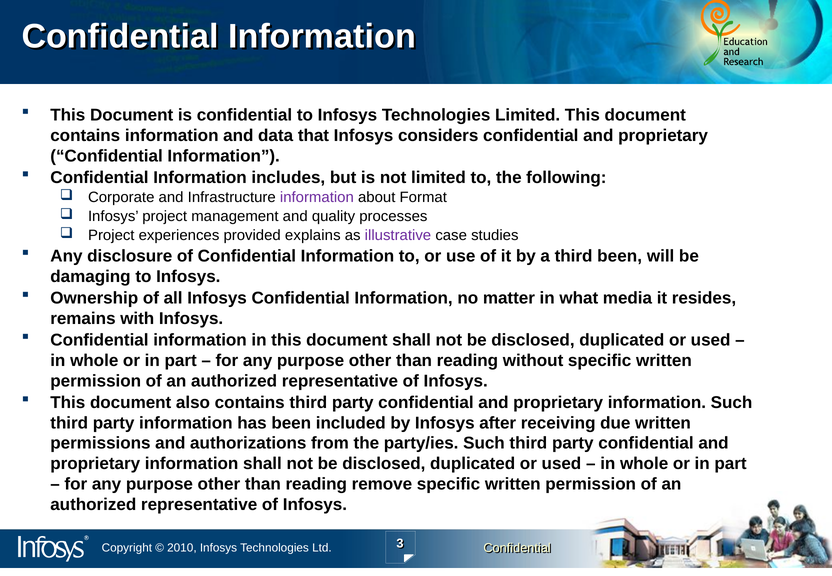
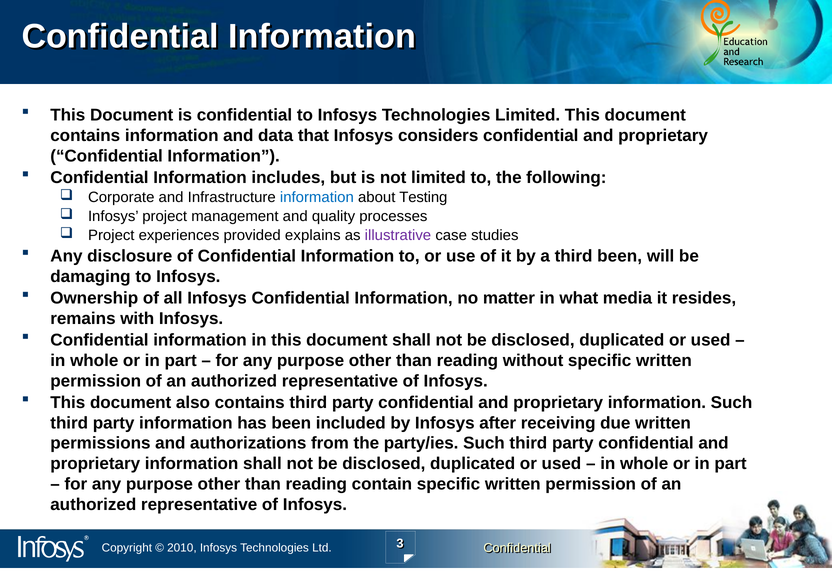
information at (317, 198) colour: purple -> blue
Format: Format -> Testing
remove: remove -> contain
